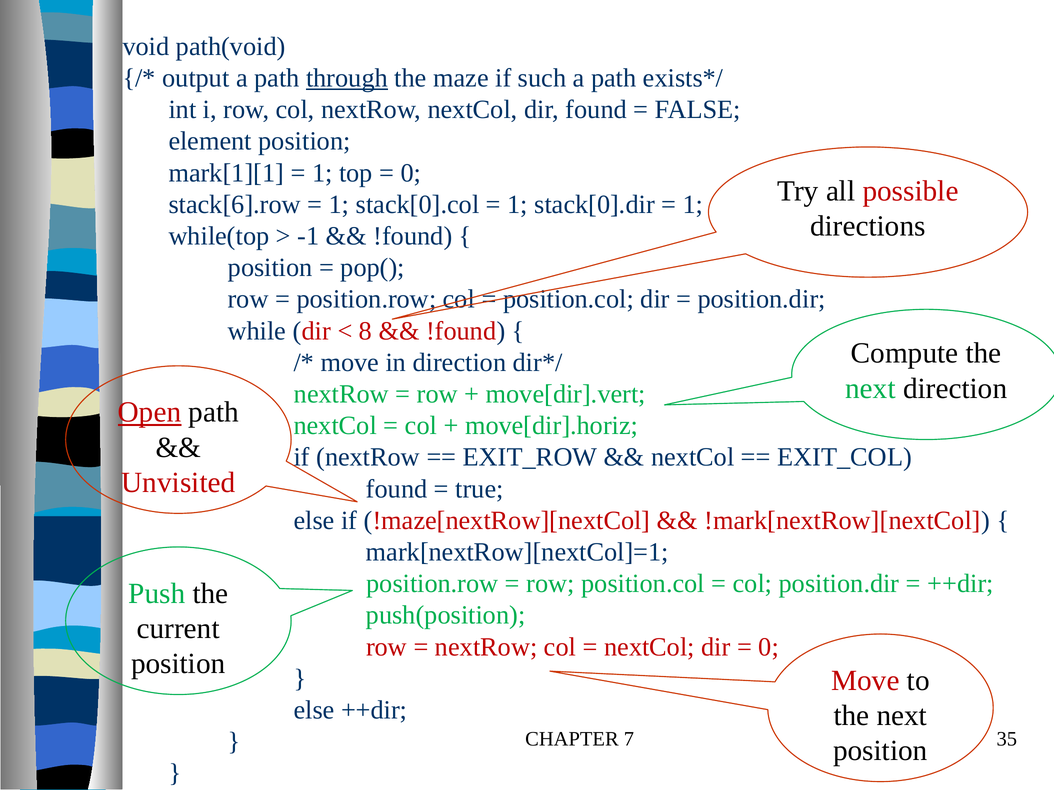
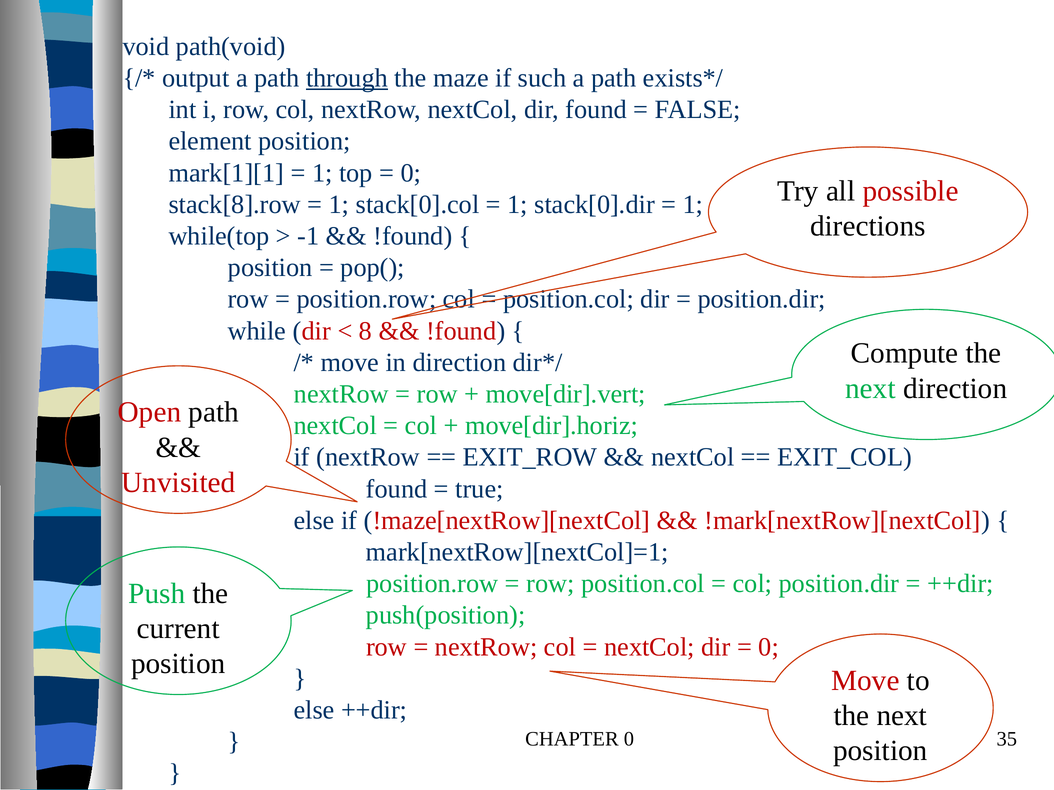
stack[6].row: stack[6].row -> stack[8].row
Open underline: present -> none
CHAPTER 7: 7 -> 0
